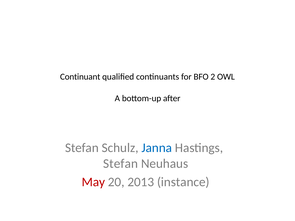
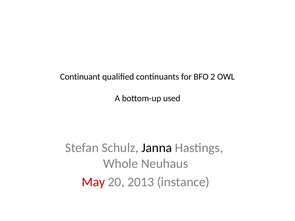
after: after -> used
Janna colour: blue -> black
Stefan at (121, 164): Stefan -> Whole
